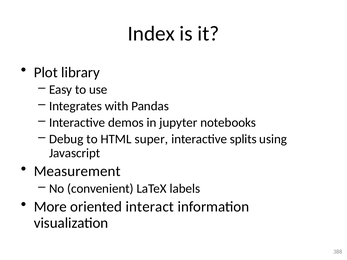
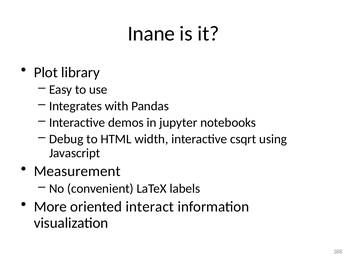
Index: Index -> Inane
super: super -> width
splits: splits -> csqrt
